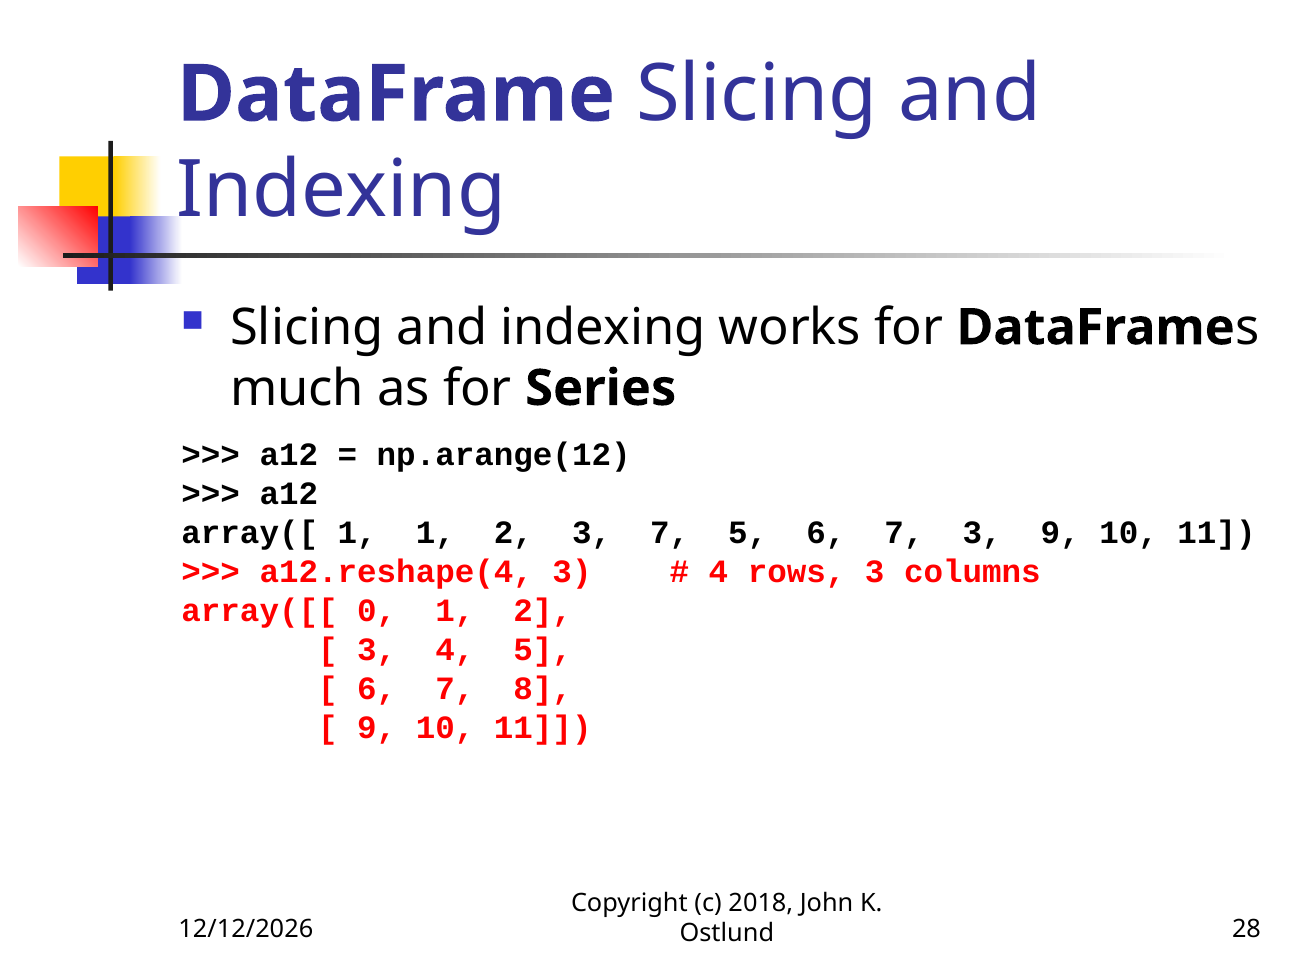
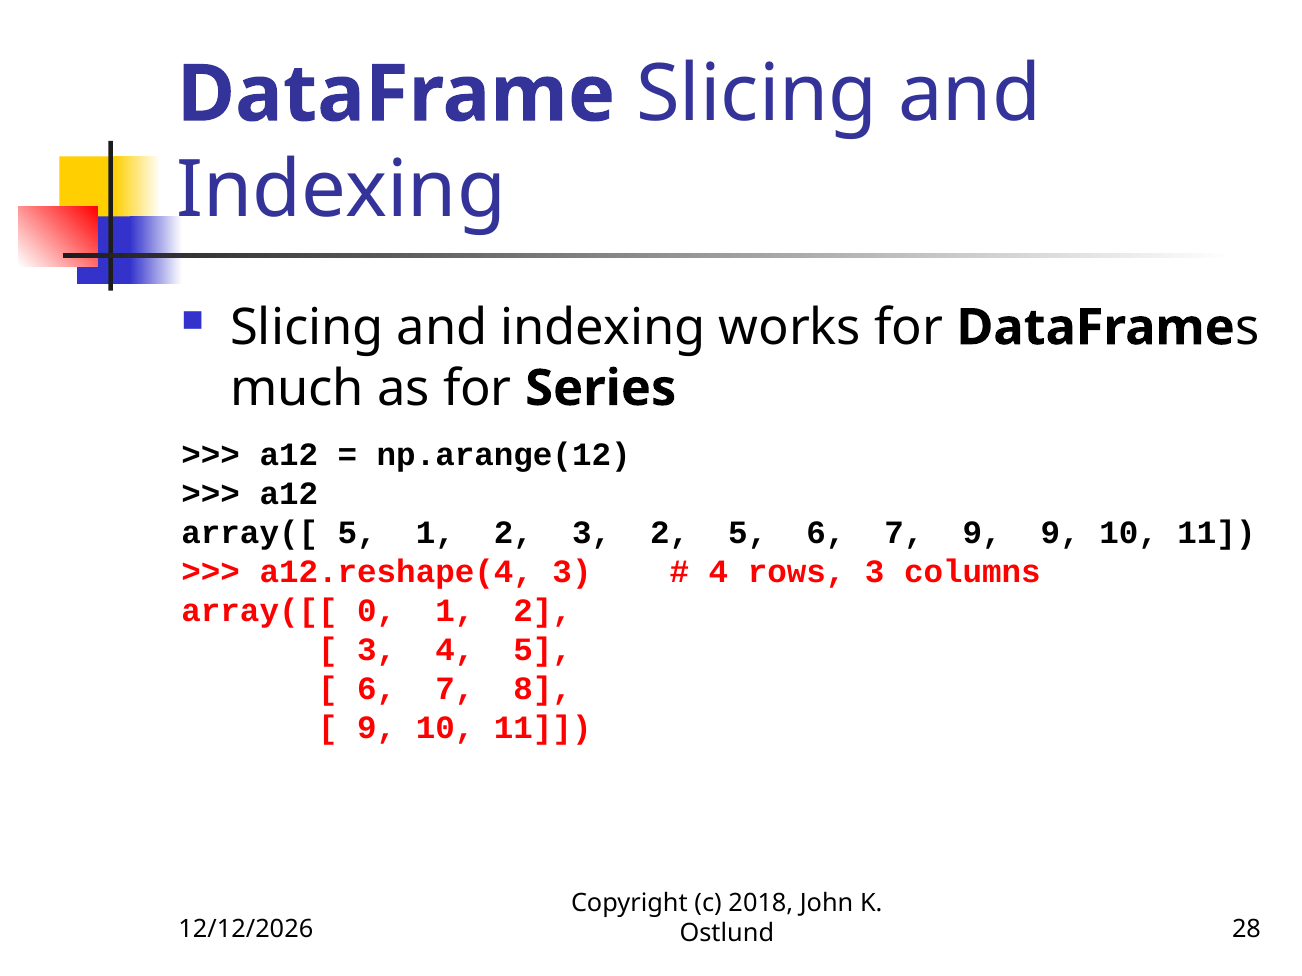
array([ 1: 1 -> 5
3 7: 7 -> 2
7 3: 3 -> 9
